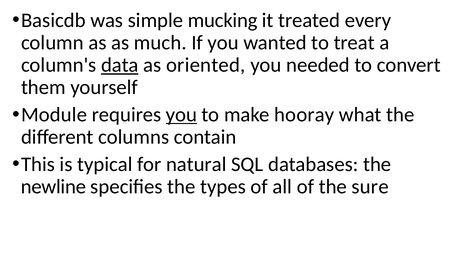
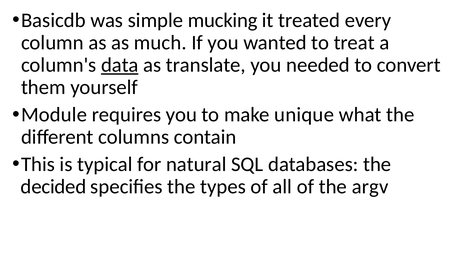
oriented: oriented -> translate
you at (181, 115) underline: present -> none
hooray: hooray -> unique
newline: newline -> decided
sure: sure -> argv
